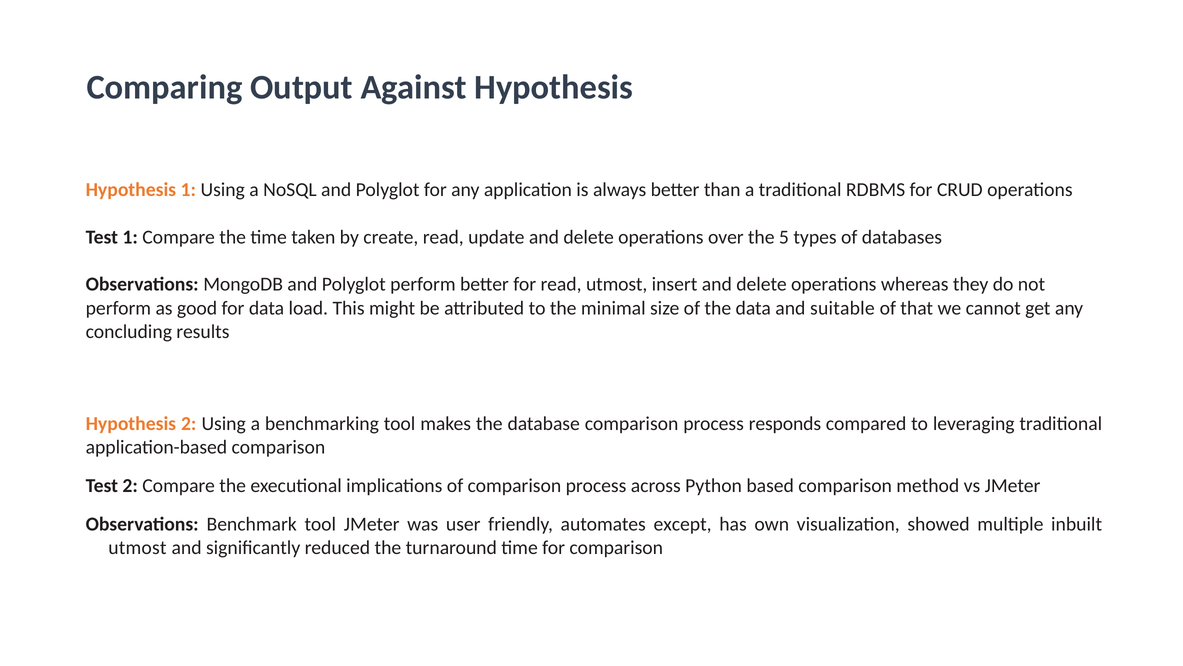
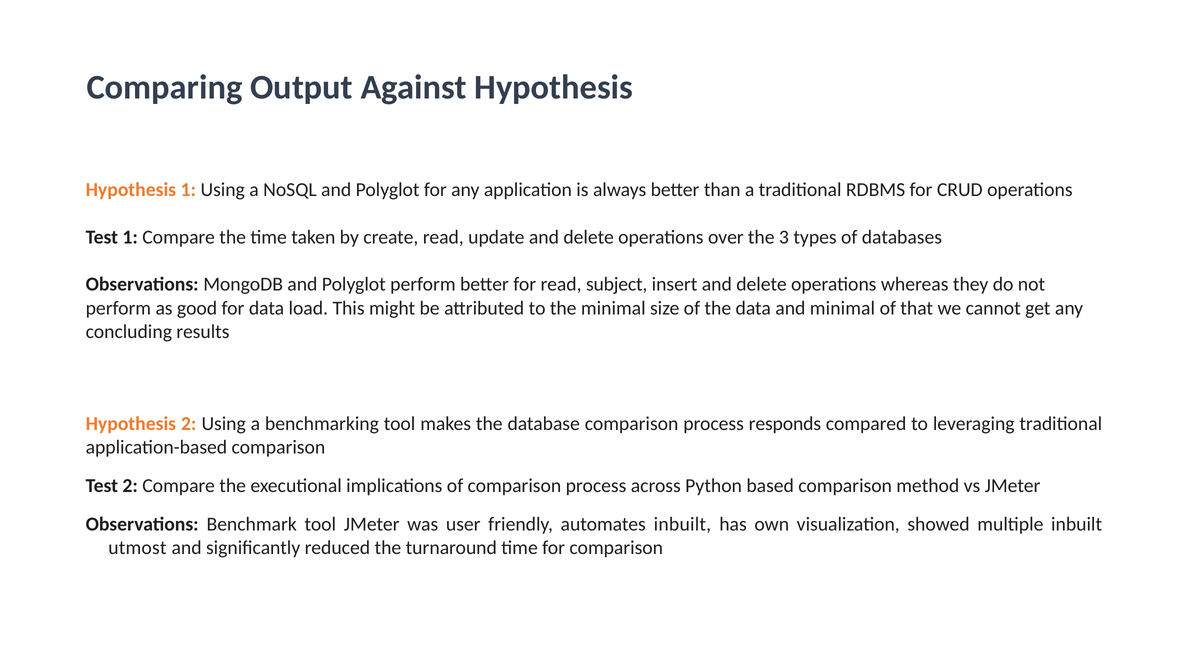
5: 5 -> 3
read utmost: utmost -> subject
and suitable: suitable -> minimal
automates except: except -> inbuilt
